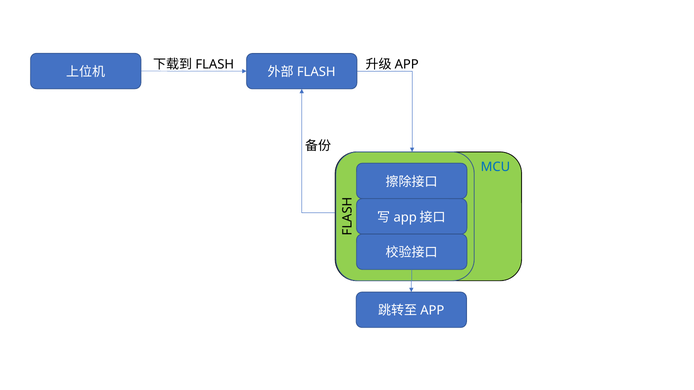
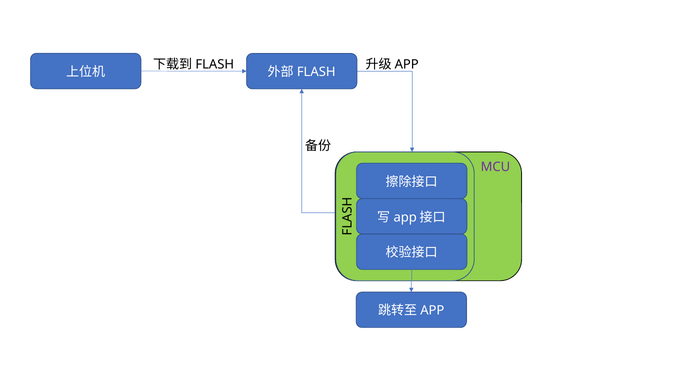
MCU colour: blue -> purple
